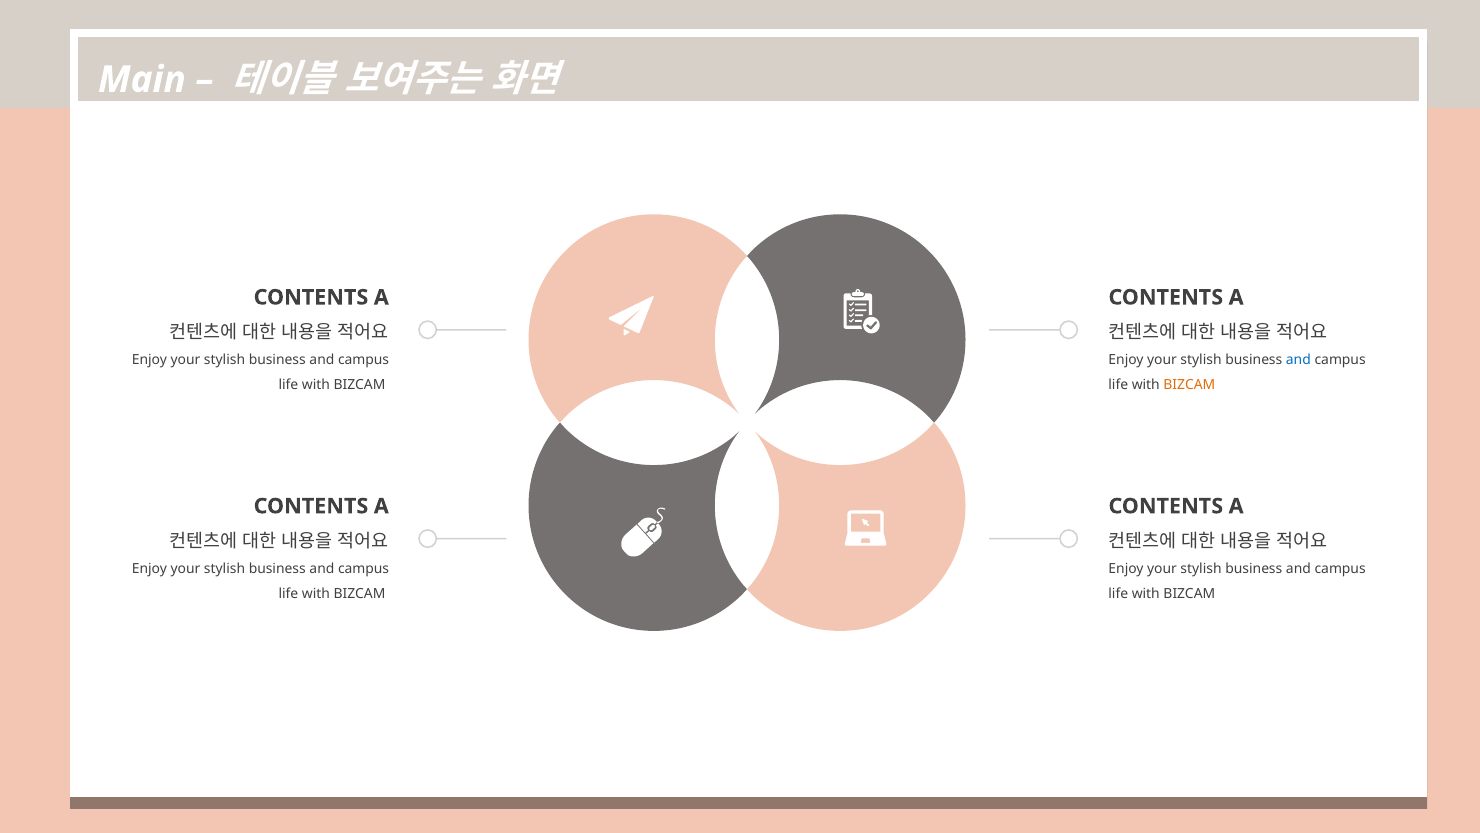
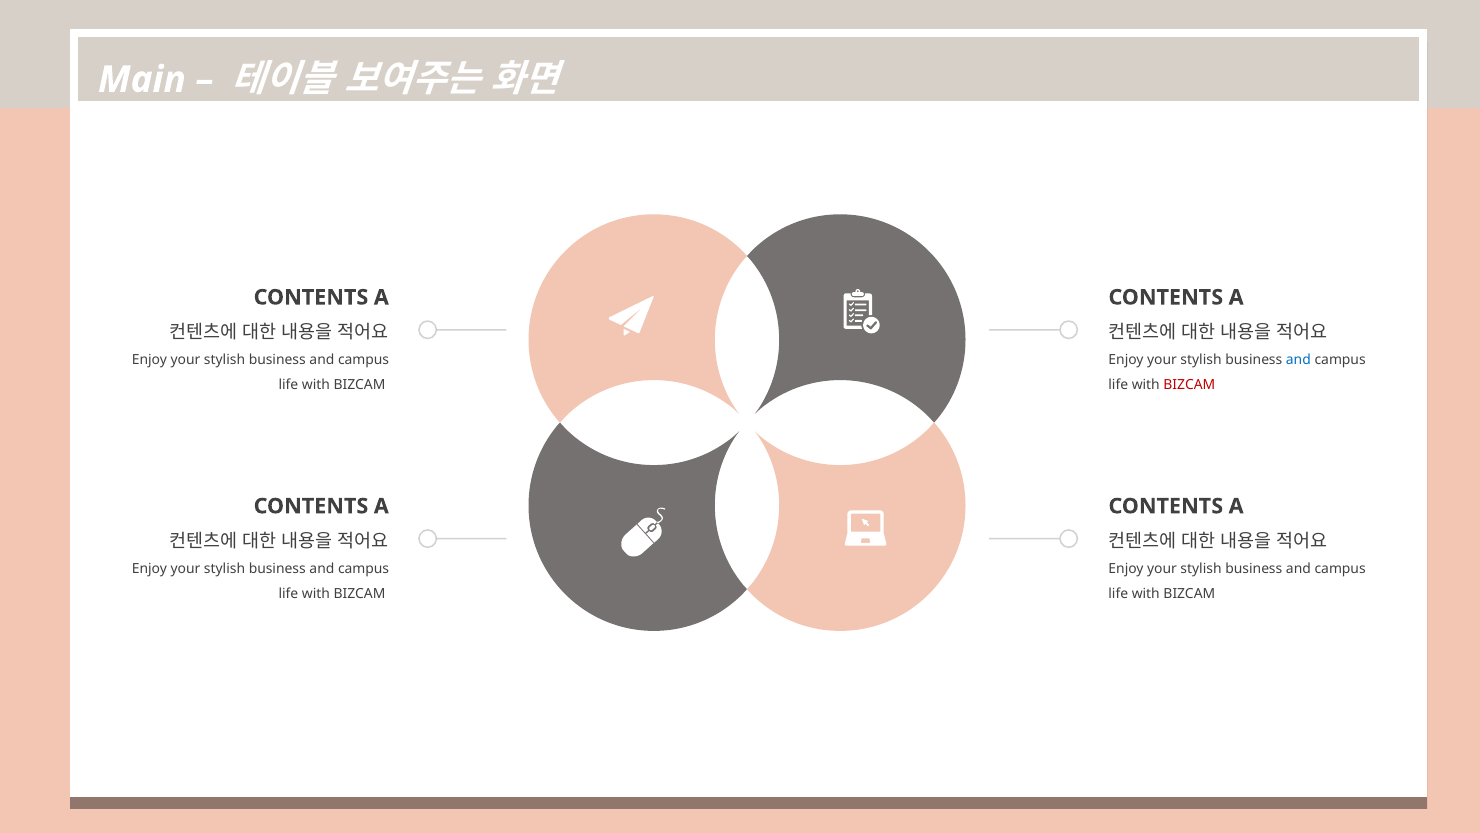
BIZCAM at (1189, 385) colour: orange -> red
